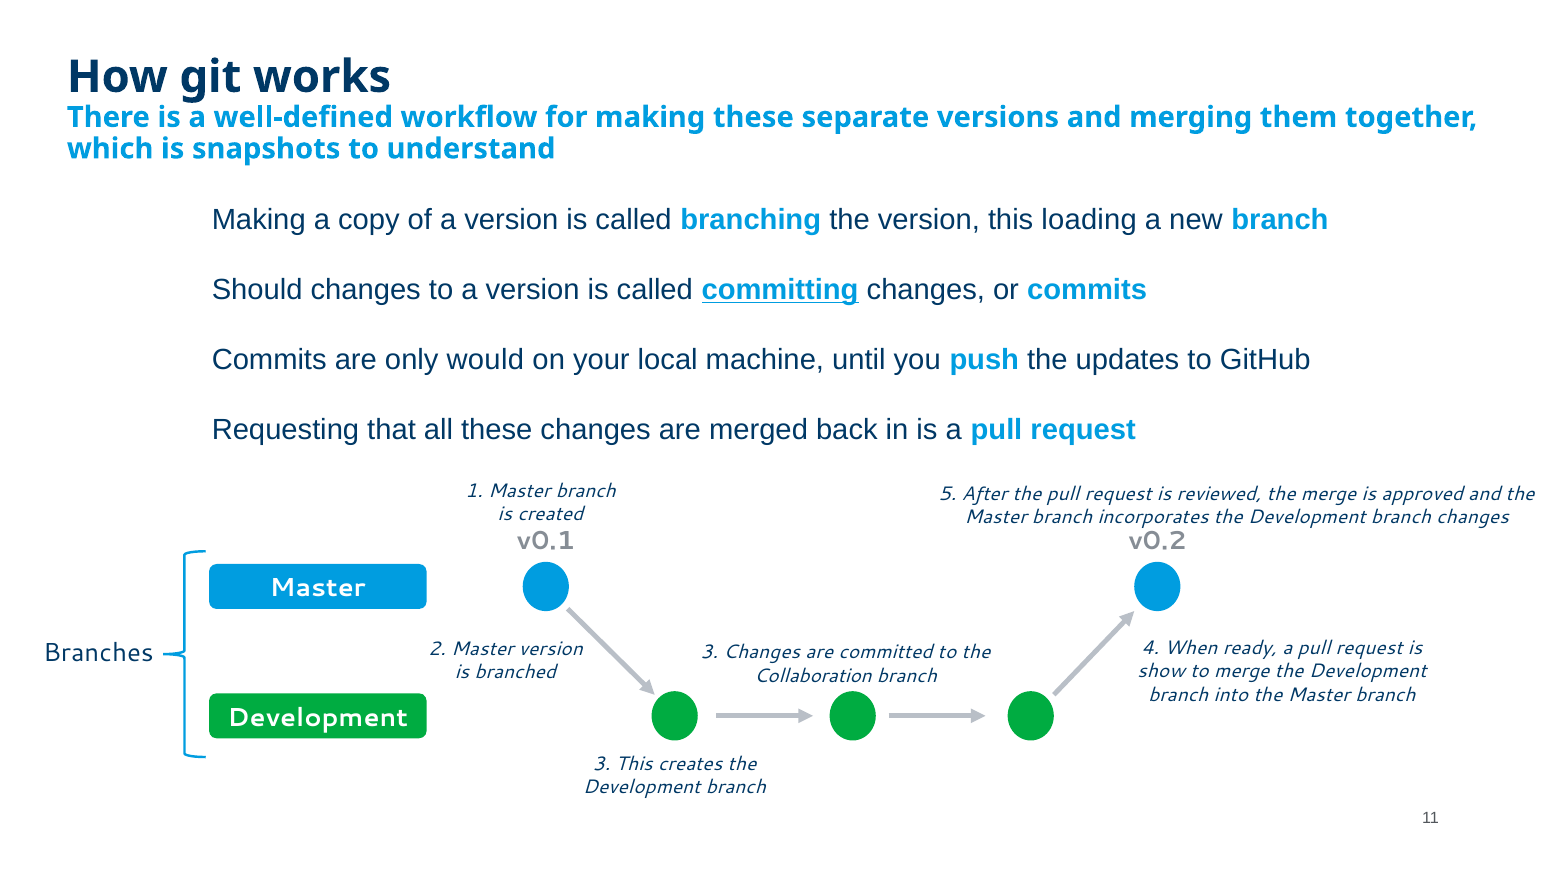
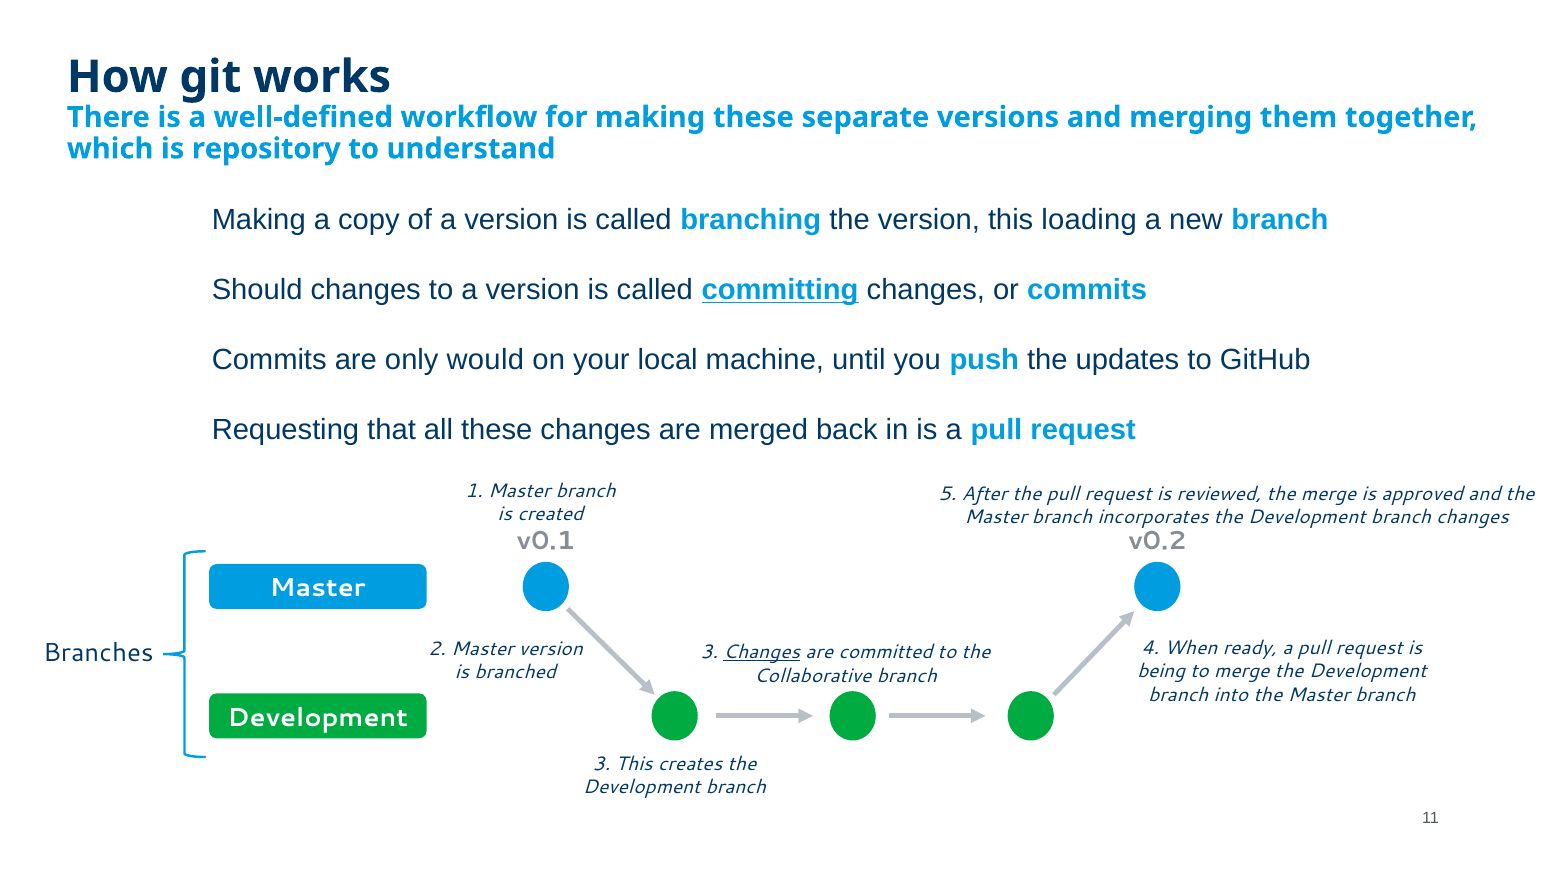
snapshots: snapshots -> repository
Changes at (762, 653) underline: none -> present
show: show -> being
Collaboration: Collaboration -> Collaborative
